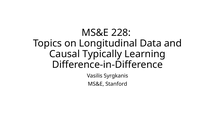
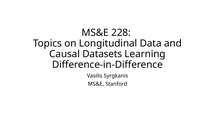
Typically: Typically -> Datasets
